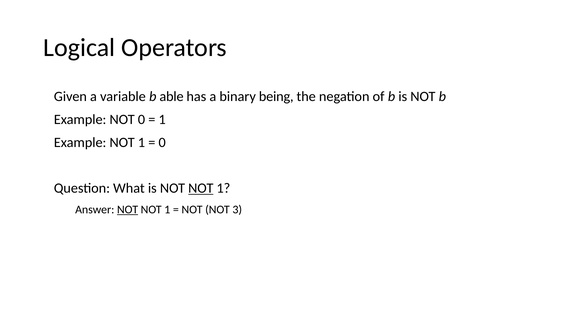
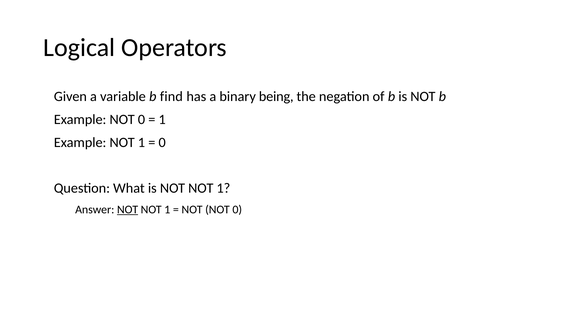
able: able -> find
NOT at (201, 189) underline: present -> none
NOT NOT 3: 3 -> 0
